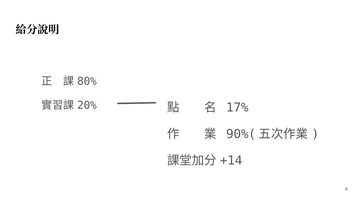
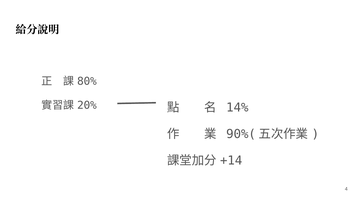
17%: 17% -> 14%
